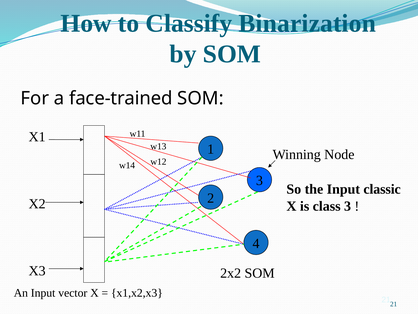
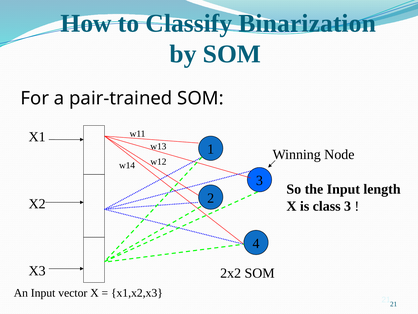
face-trained: face-trained -> pair-trained
classic: classic -> length
